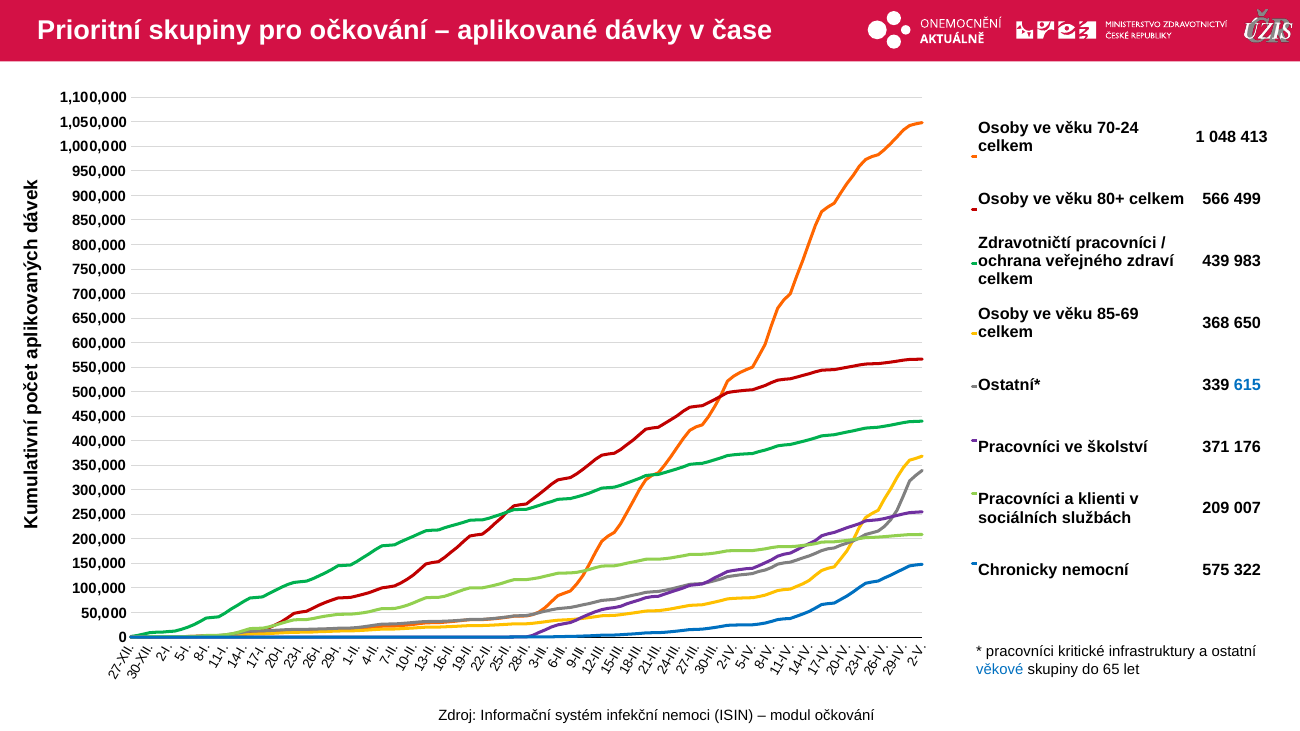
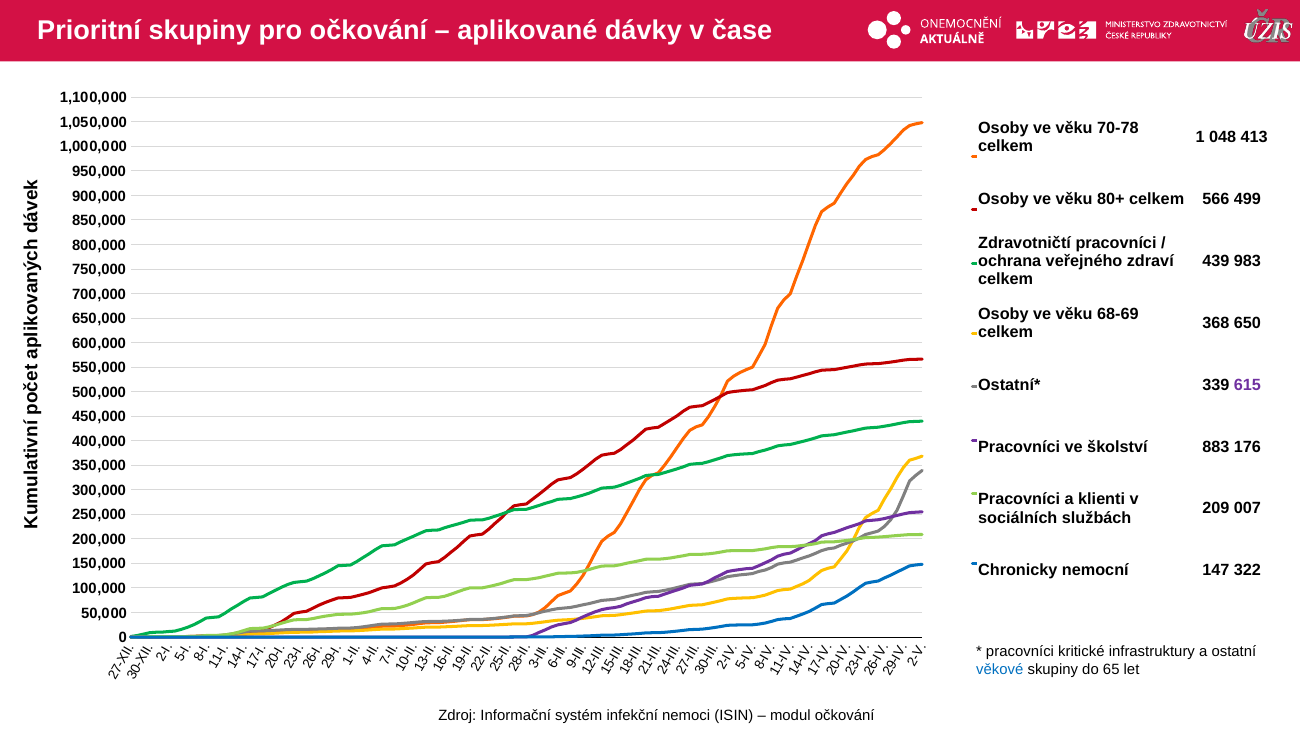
70-24: 70-24 -> 70-78
85-69: 85-69 -> 68-69
615 colour: blue -> purple
371: 371 -> 883
575: 575 -> 147
